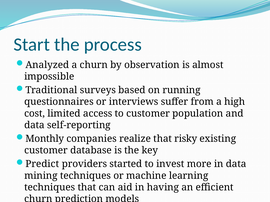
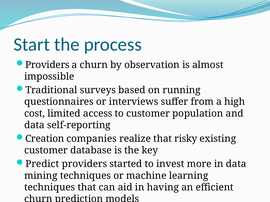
Analyzed at (47, 65): Analyzed -> Providers
Monthly: Monthly -> Creation
